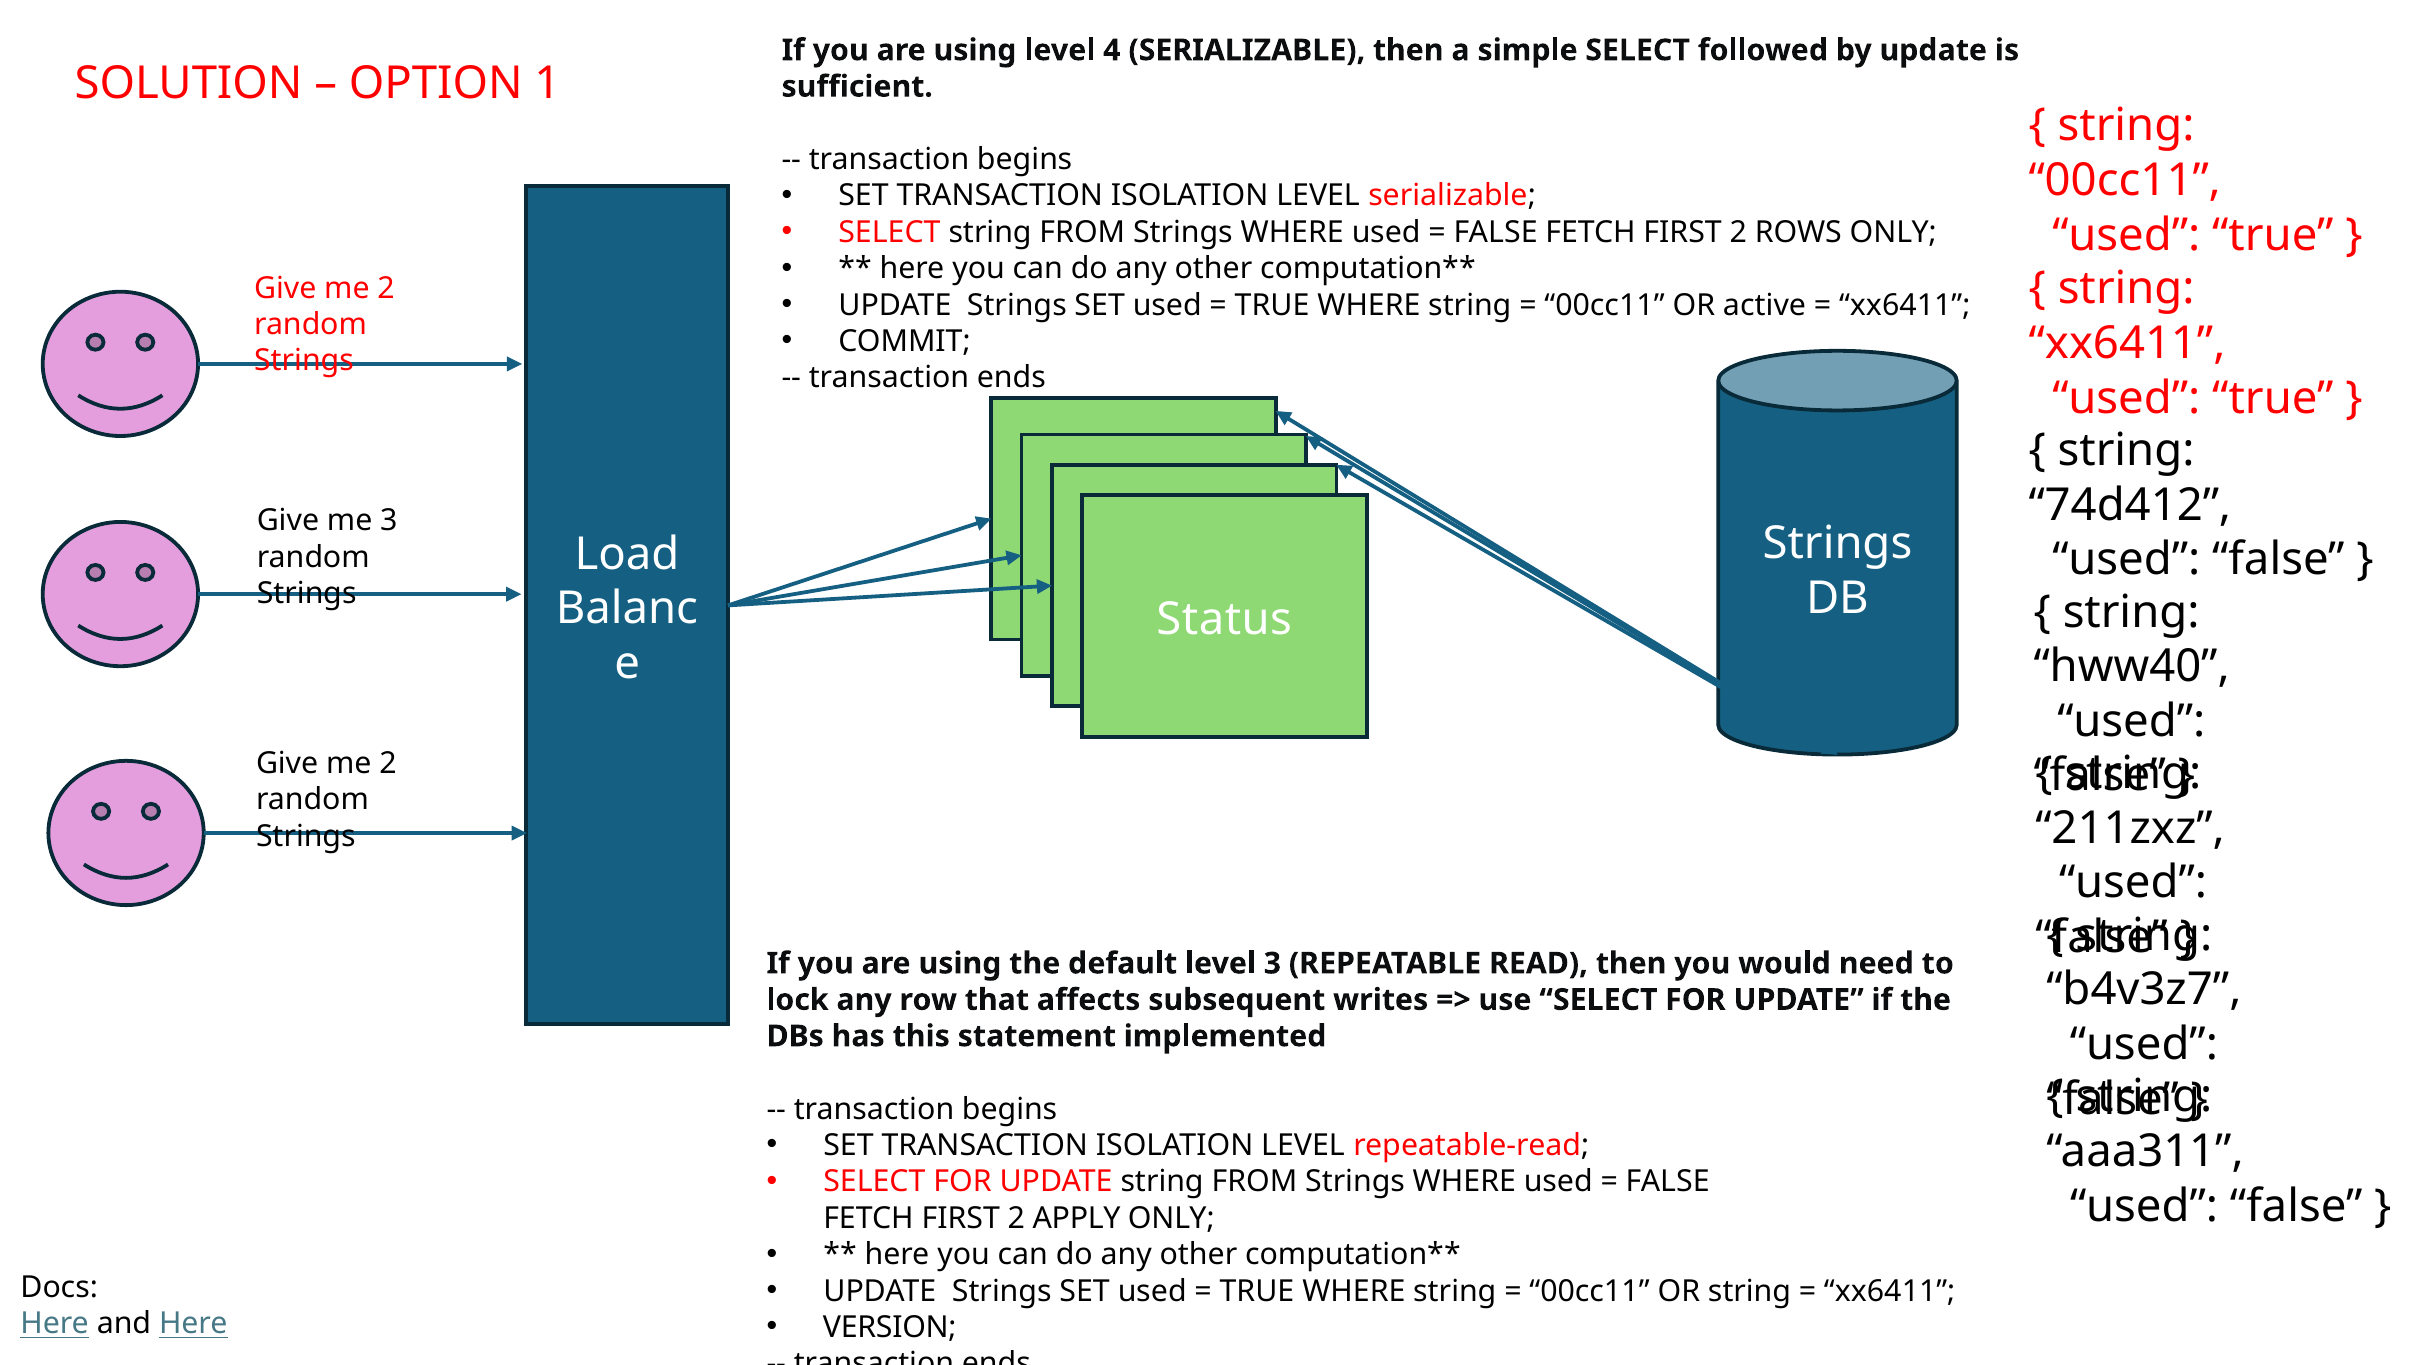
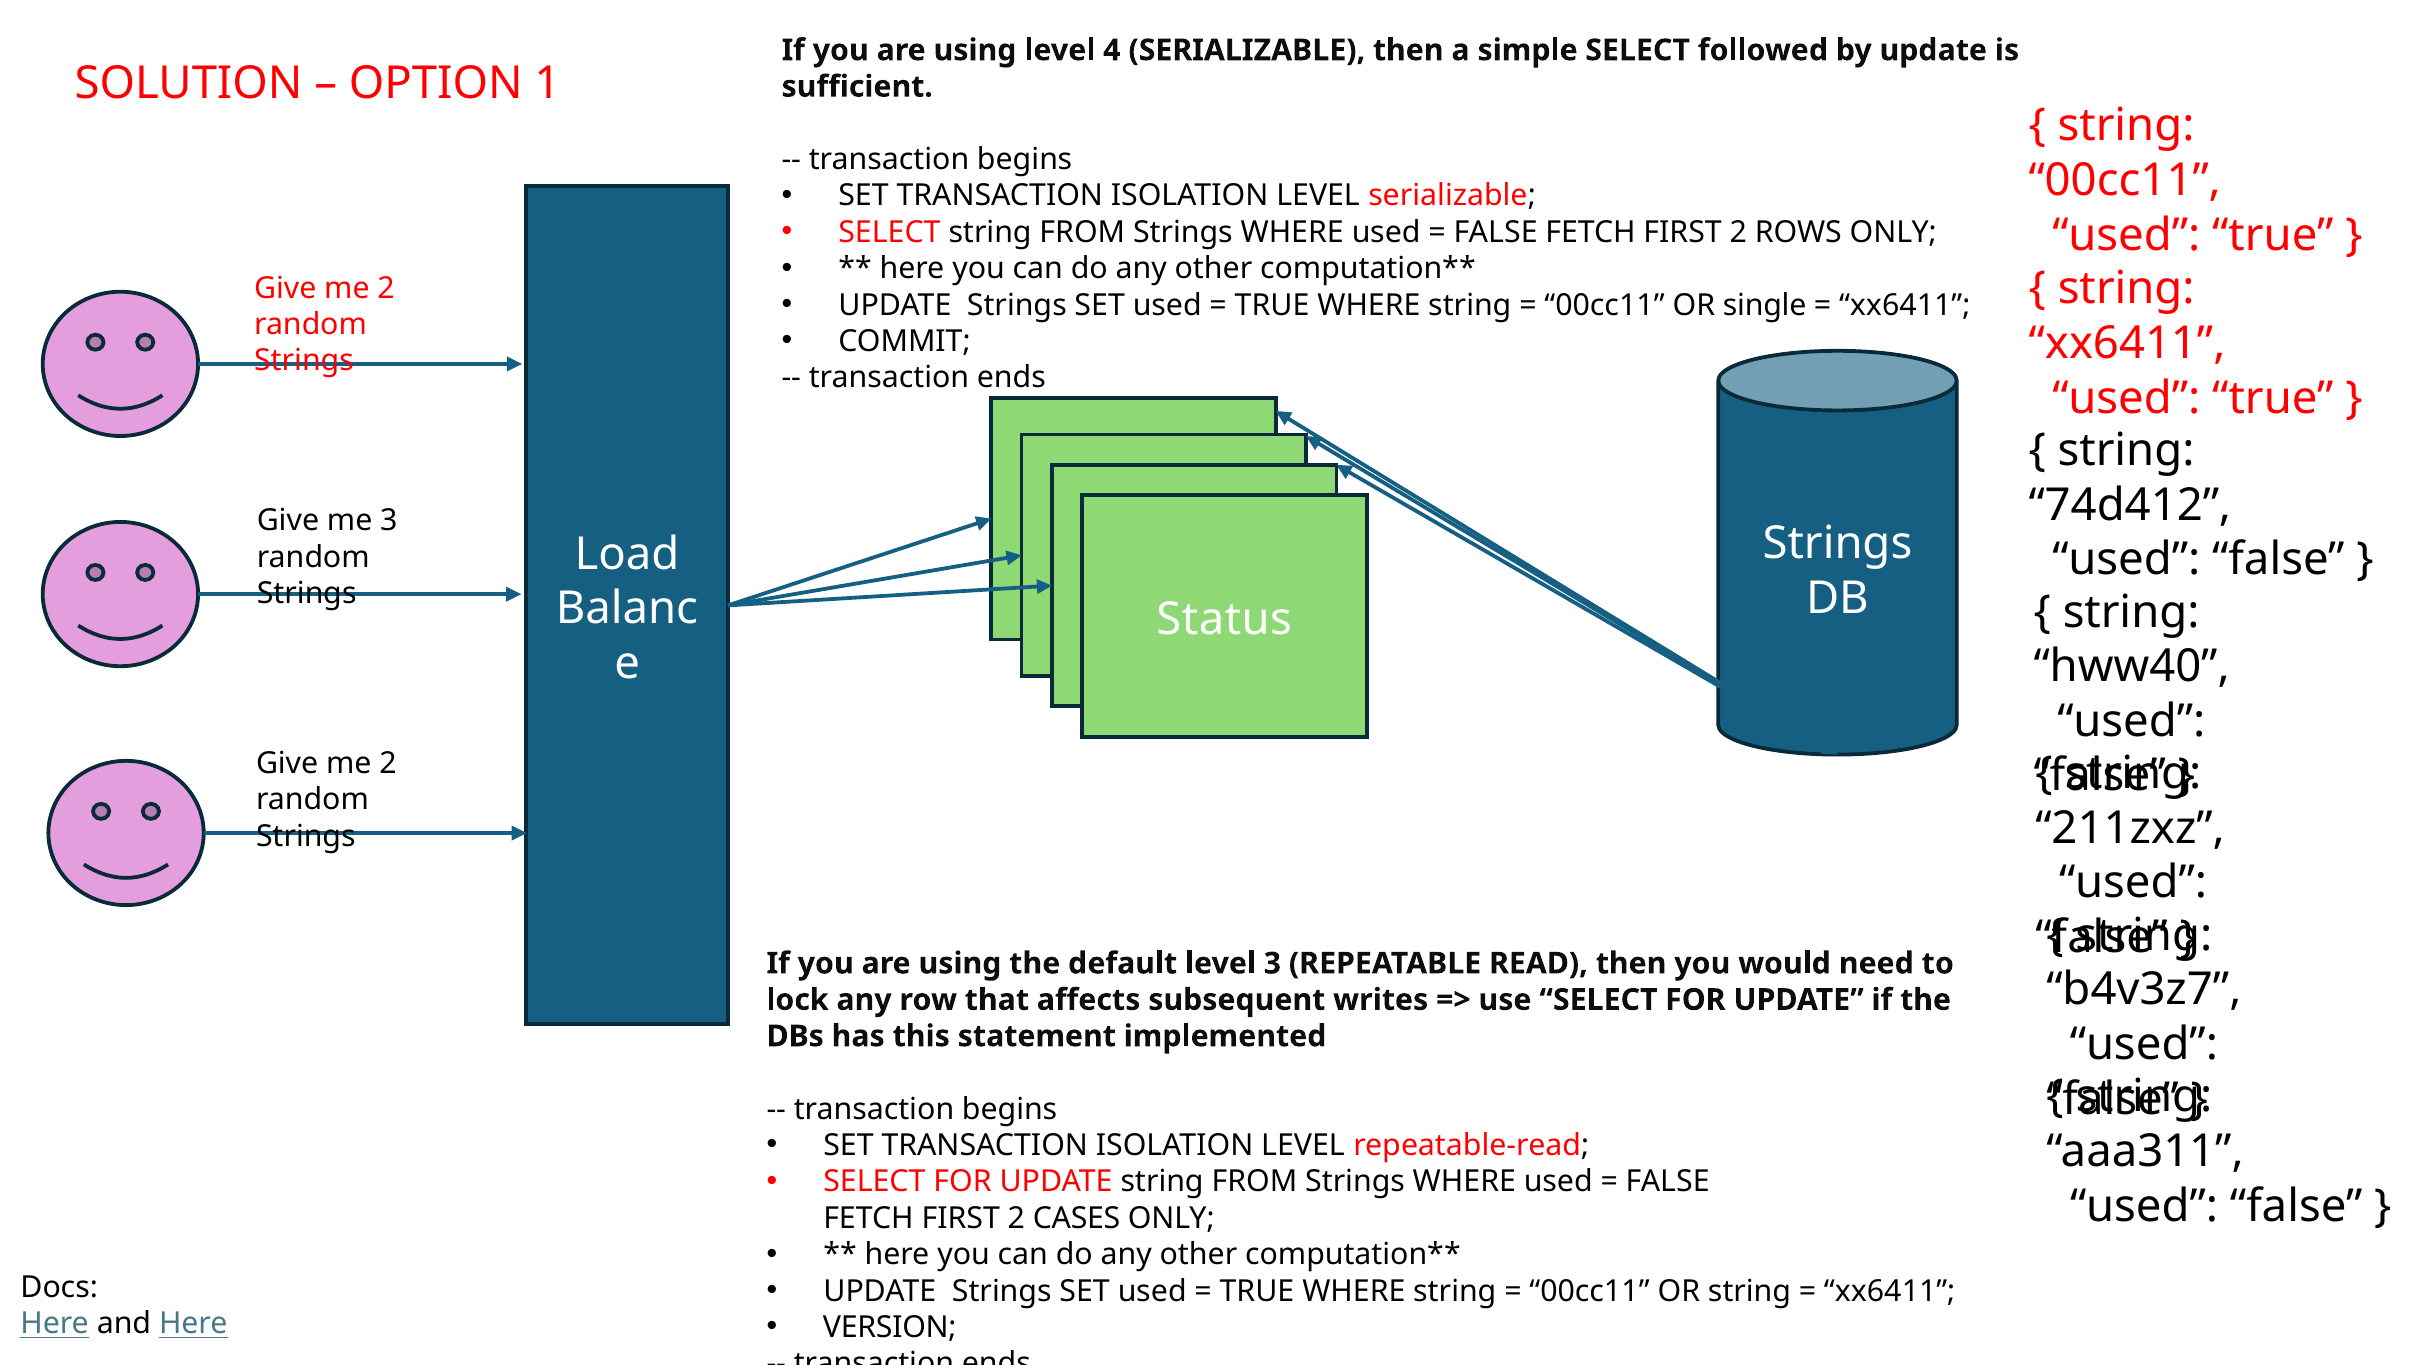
active: active -> single
APPLY: APPLY -> CASES
